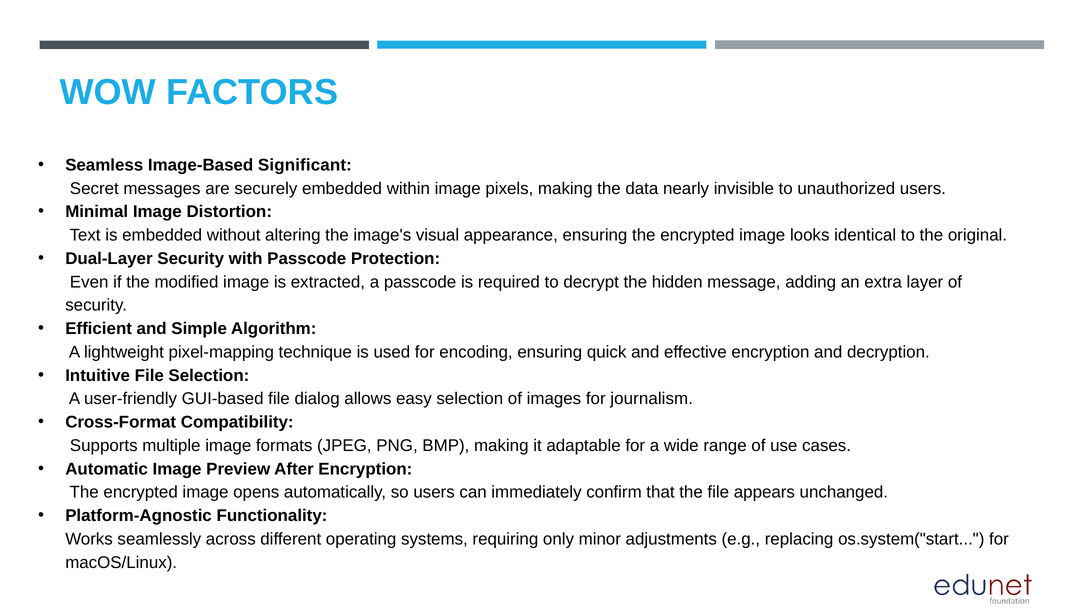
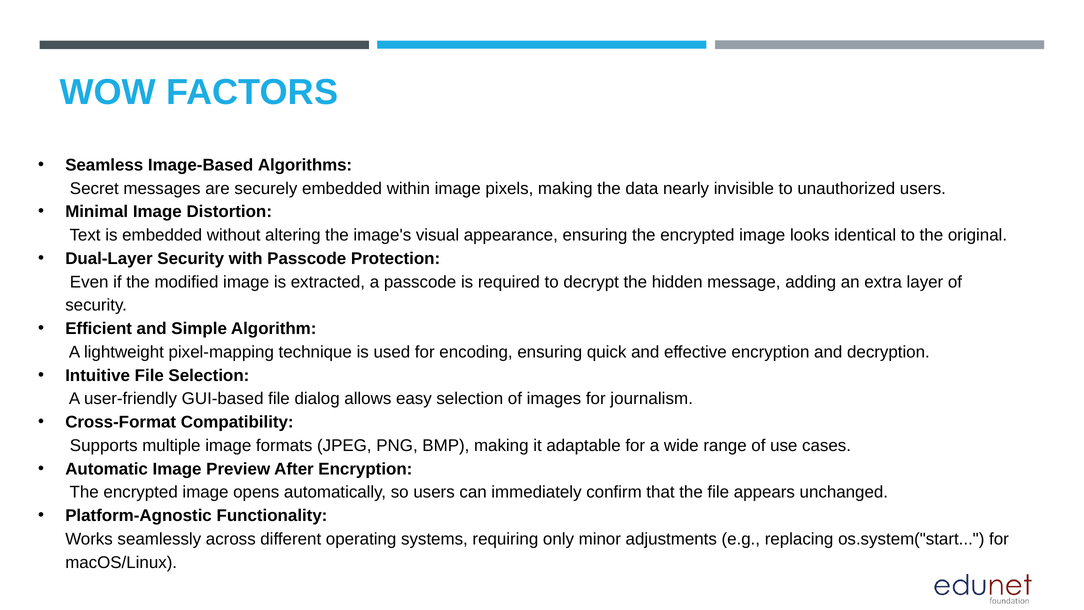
Significant: Significant -> Algorithms
